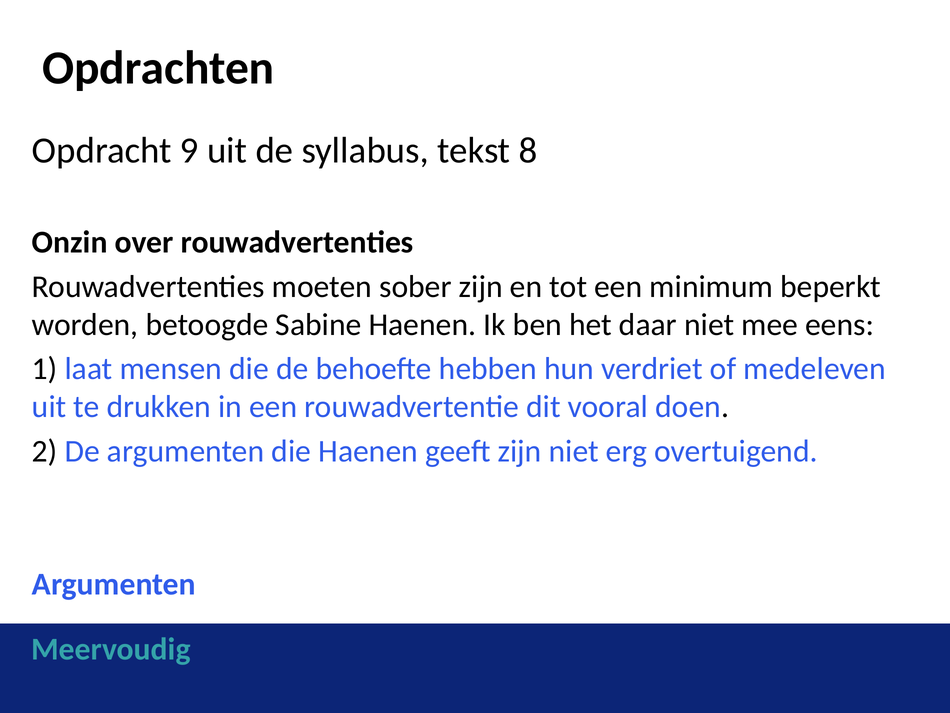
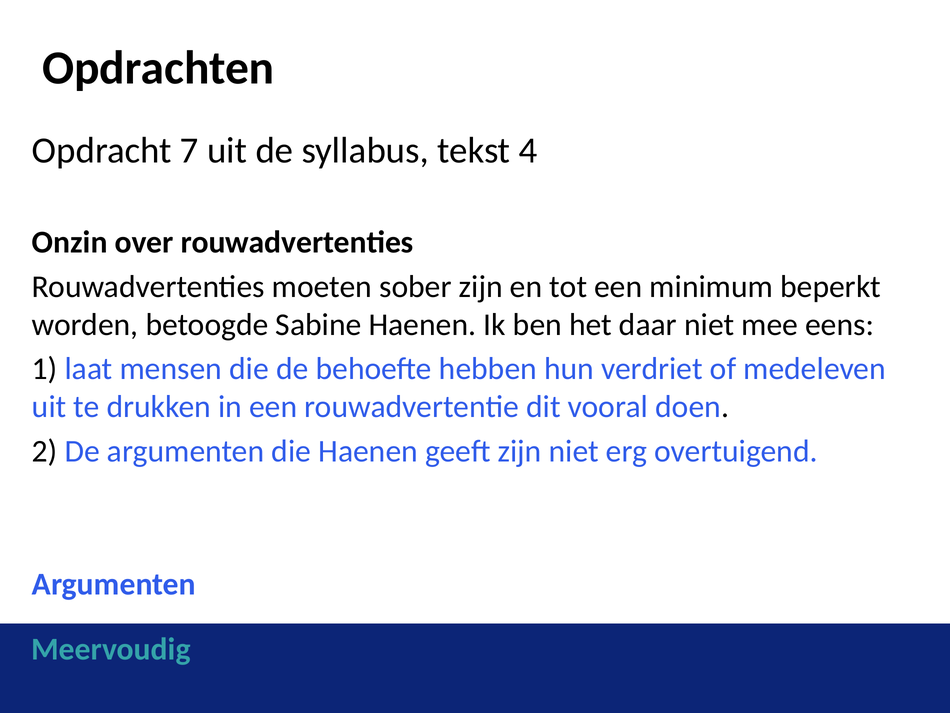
9: 9 -> 7
8: 8 -> 4
